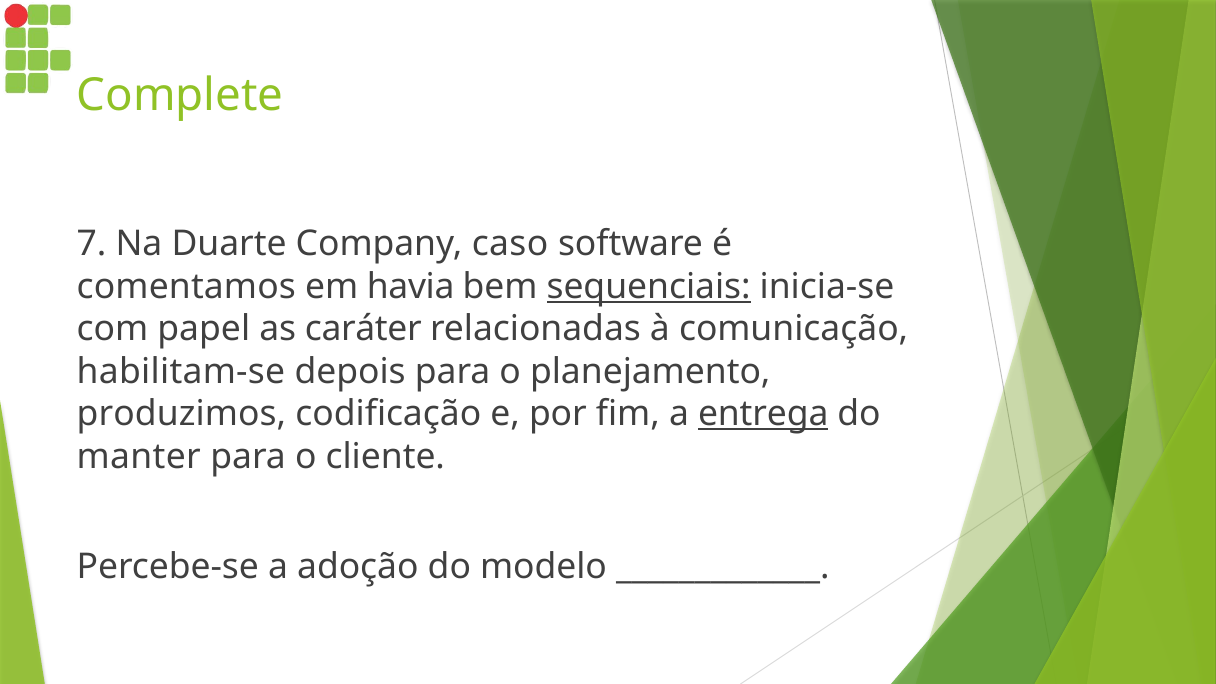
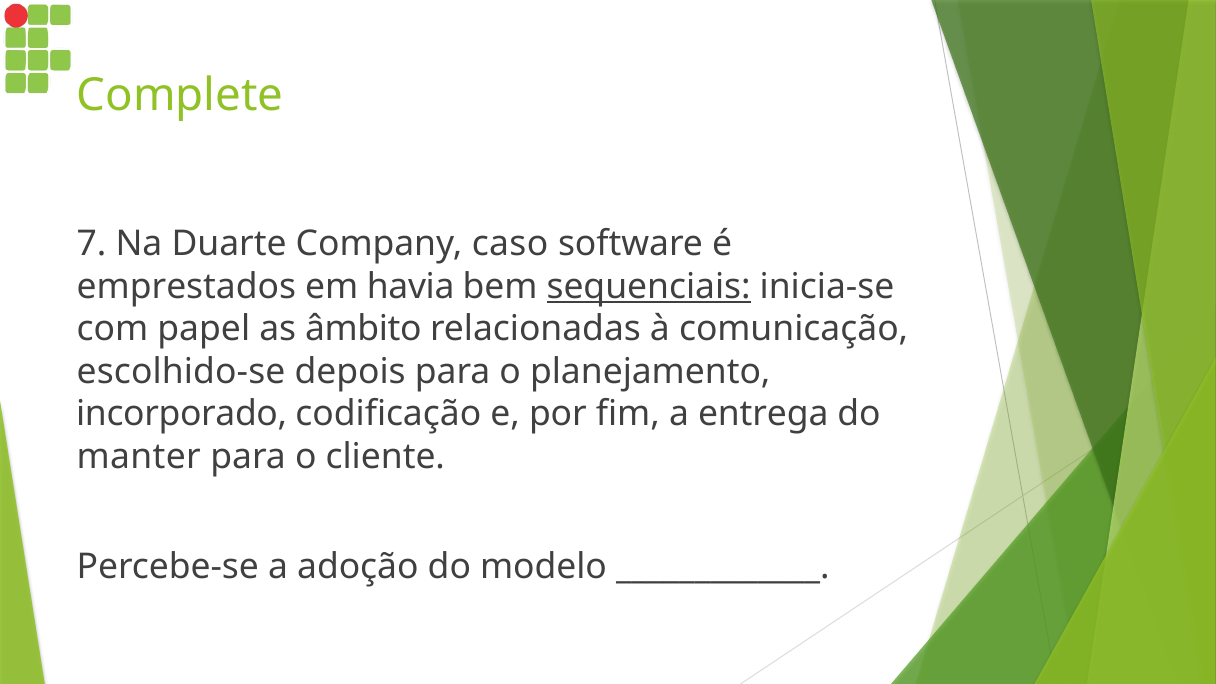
comentamos: comentamos -> emprestados
caráter: caráter -> âmbito
habilitam-se: habilitam-se -> escolhido-se
produzimos: produzimos -> incorporado
entrega underline: present -> none
